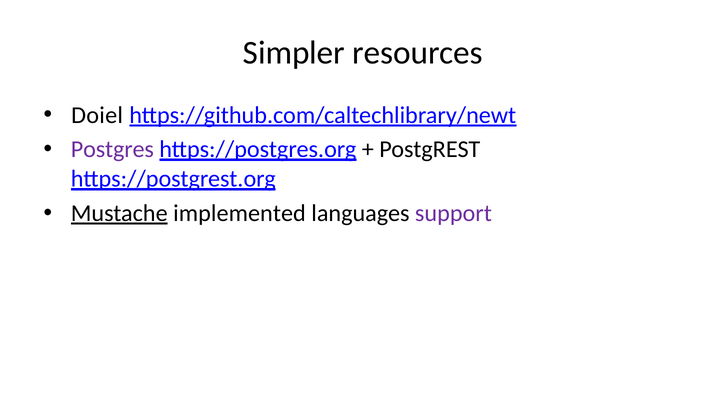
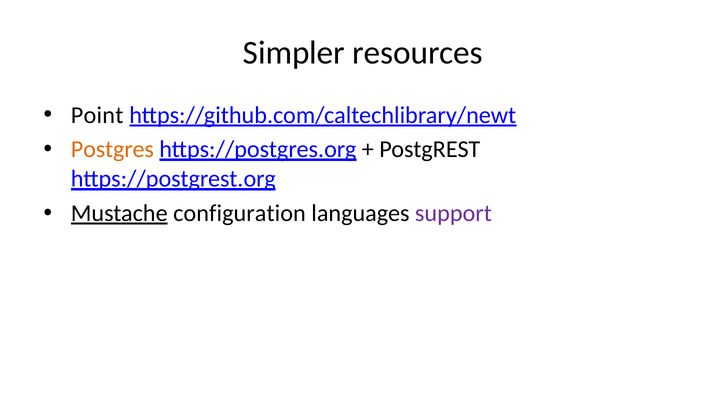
Doiel: Doiel -> Point
Postgres colour: purple -> orange
implemented: implemented -> configuration
